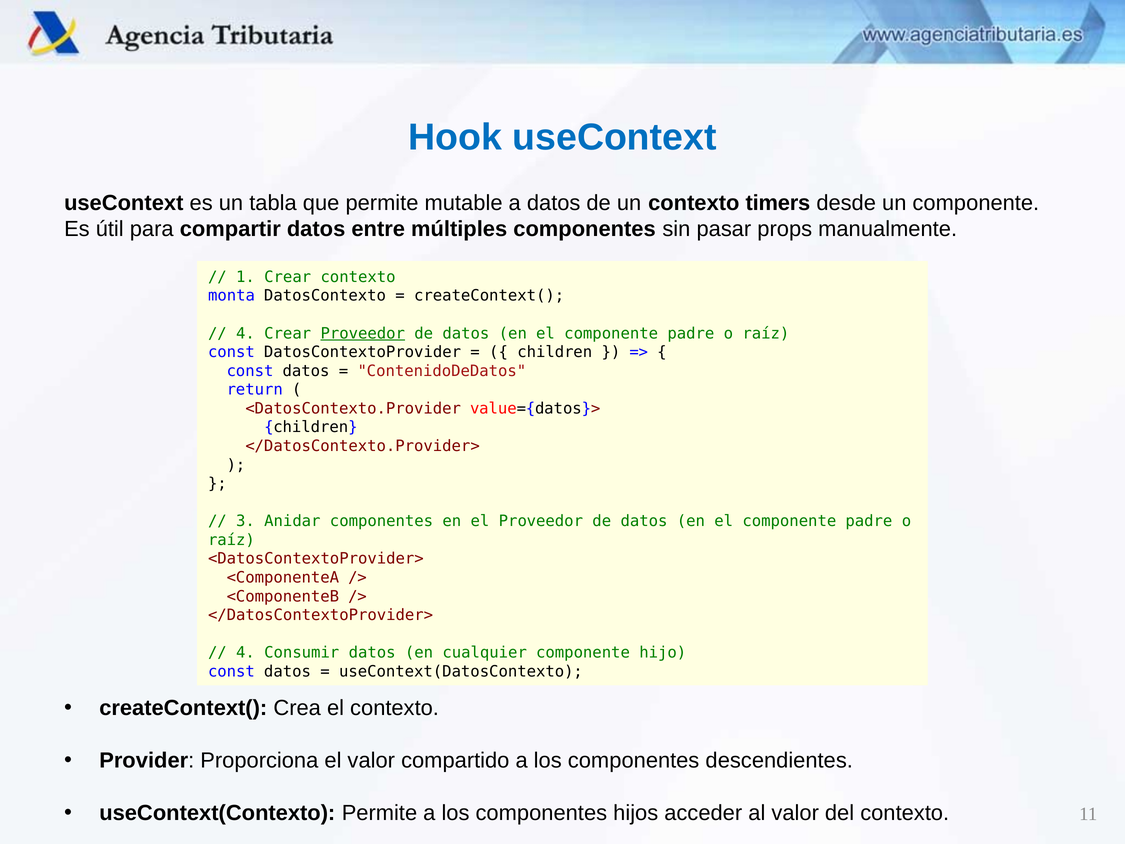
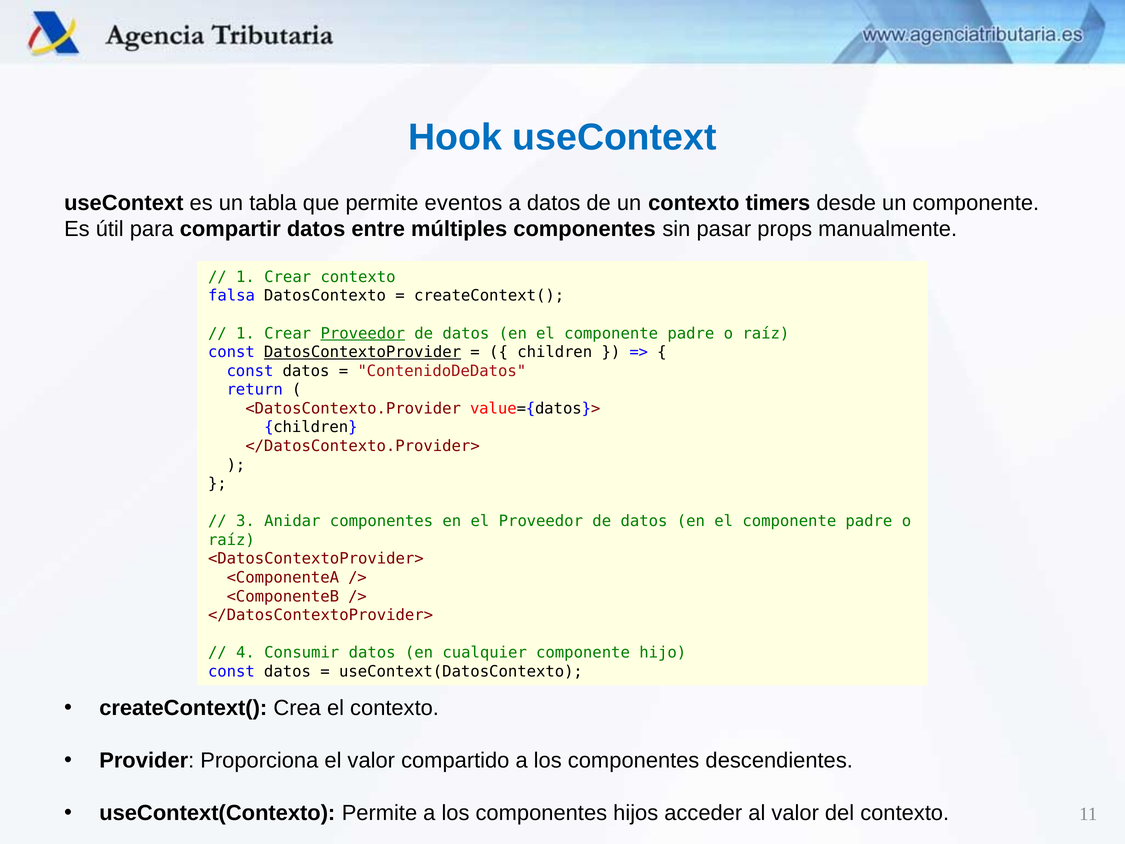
mutable: mutable -> eventos
monta: monta -> falsa
4 at (245, 333): 4 -> 1
DatosContextoProvider underline: none -> present
